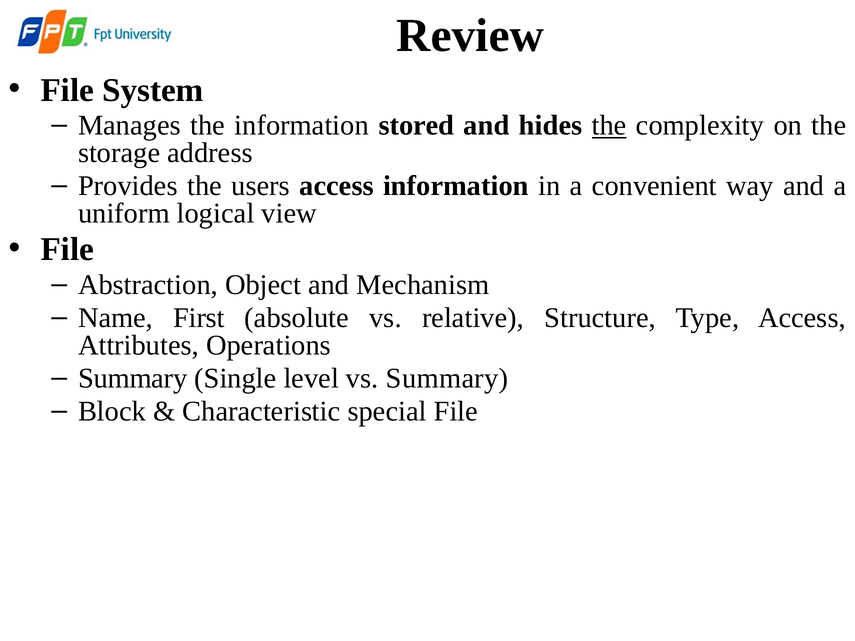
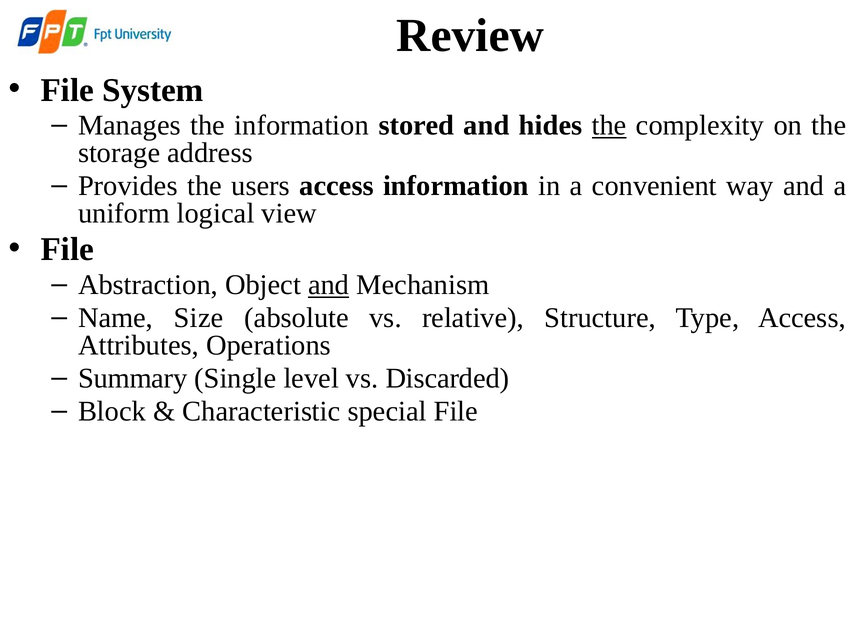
and at (329, 285) underline: none -> present
First: First -> Size
vs Summary: Summary -> Discarded
